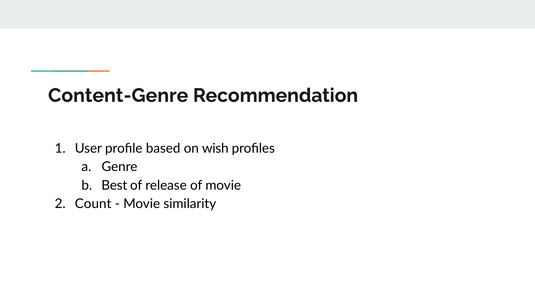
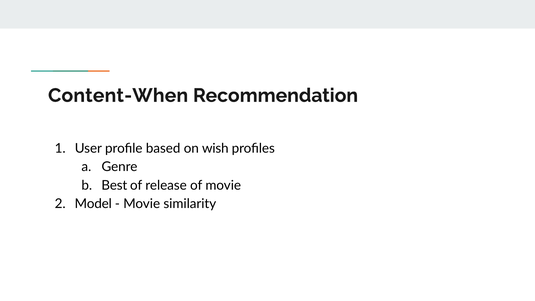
Content-Genre: Content-Genre -> Content-When
Count: Count -> Model
